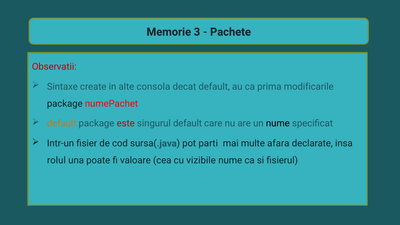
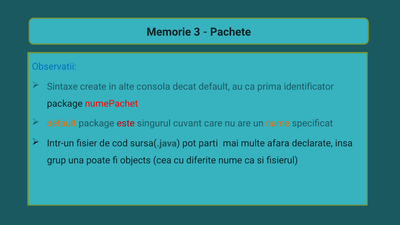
Observatii colour: red -> blue
modificarile: modificarile -> identificator
singurul default: default -> cuvant
nume at (278, 123) colour: black -> orange
rolul: rolul -> grup
valoare: valoare -> objects
vizibile: vizibile -> diferite
